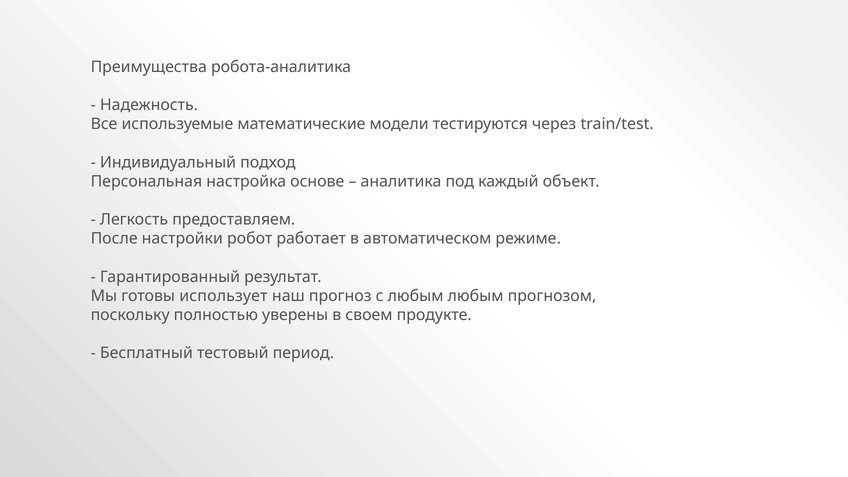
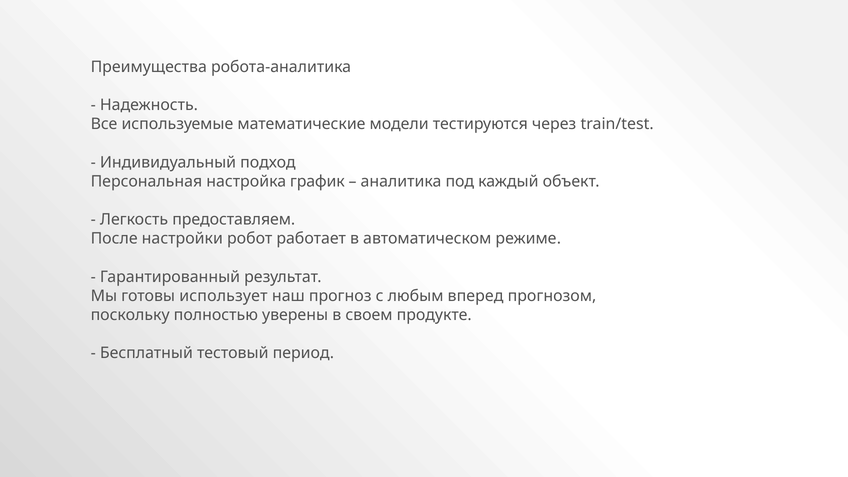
основе: основе -> график
любым любым: любым -> вперед
